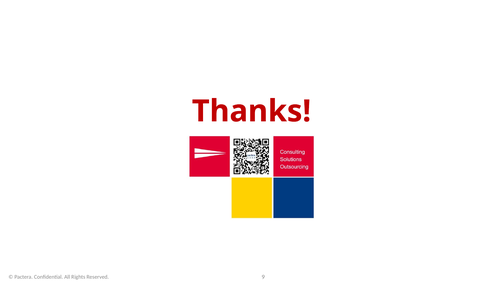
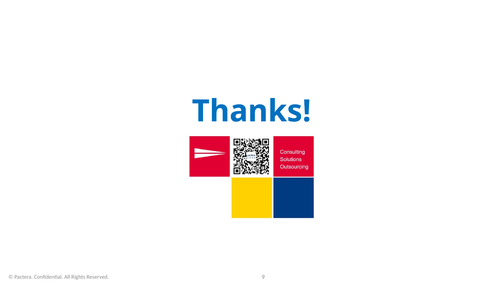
Thanks colour: red -> blue
